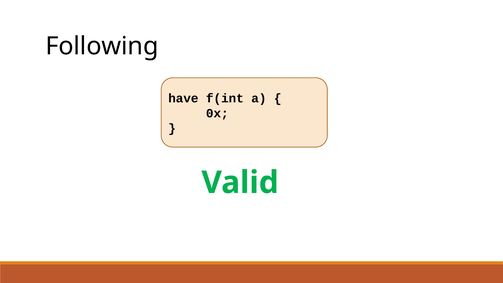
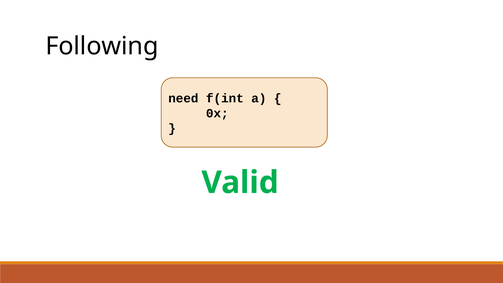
have: have -> need
